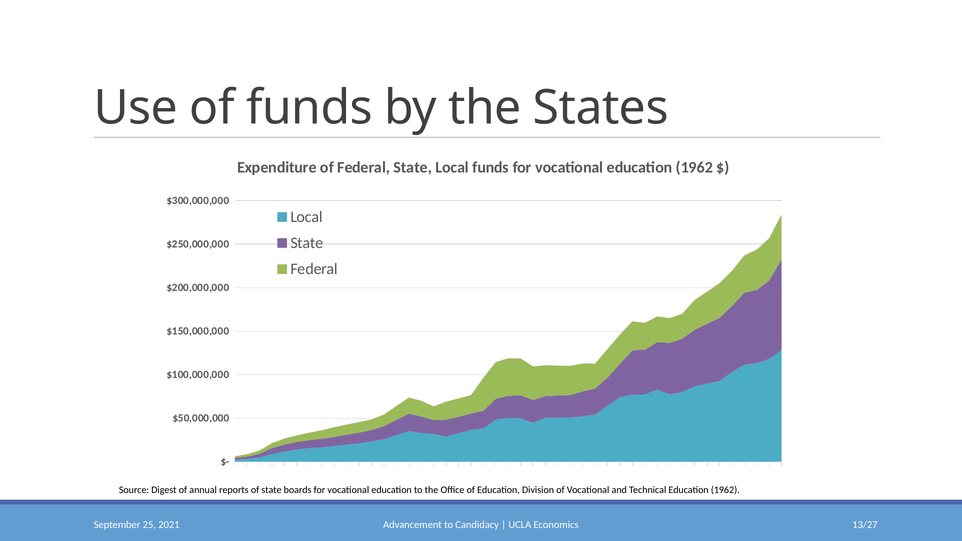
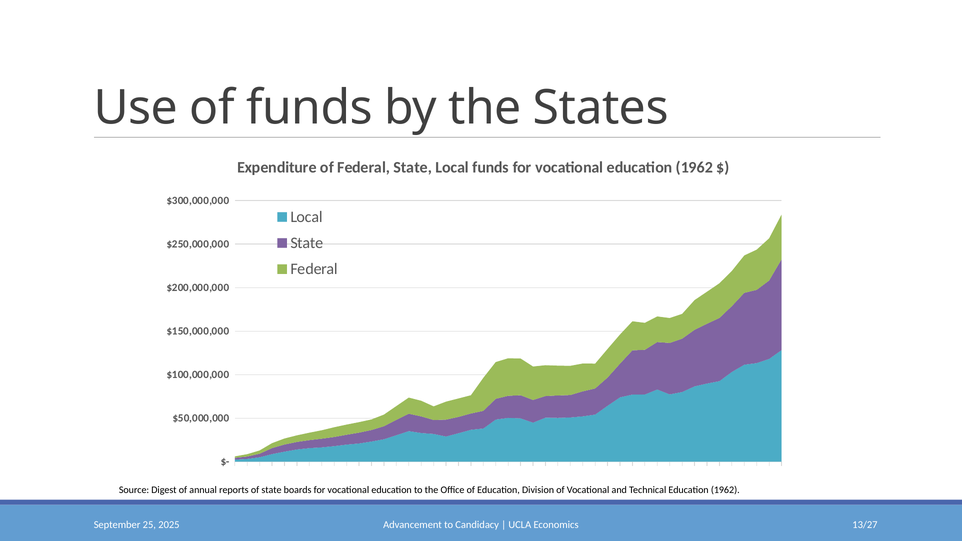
2021: 2021 -> 2025
